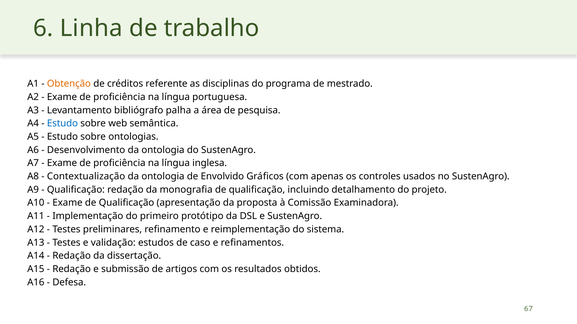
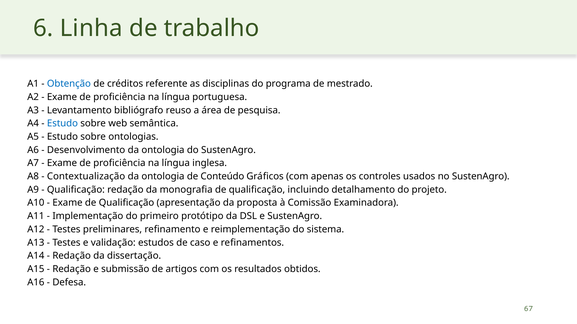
Obtenção colour: orange -> blue
palha: palha -> reuso
Envolvido: Envolvido -> Conteúdo
